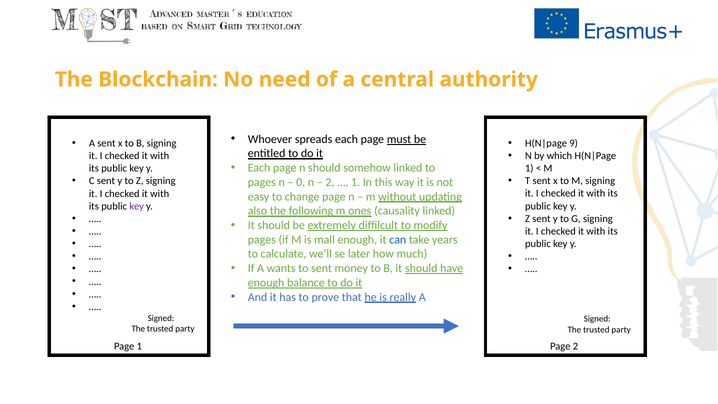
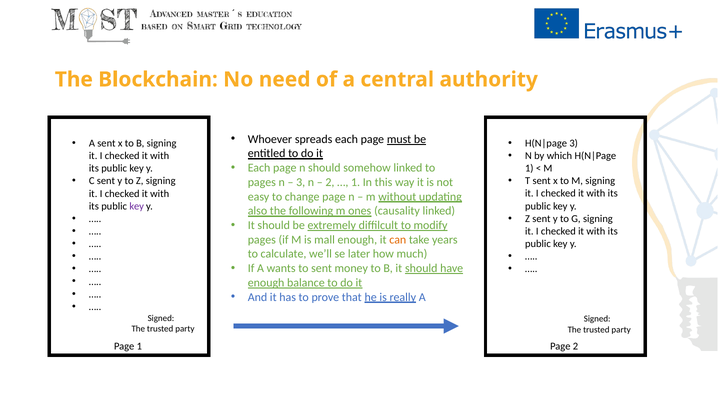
9 at (574, 143): 9 -> 3
0 at (301, 182): 0 -> 3
can colour: blue -> orange
